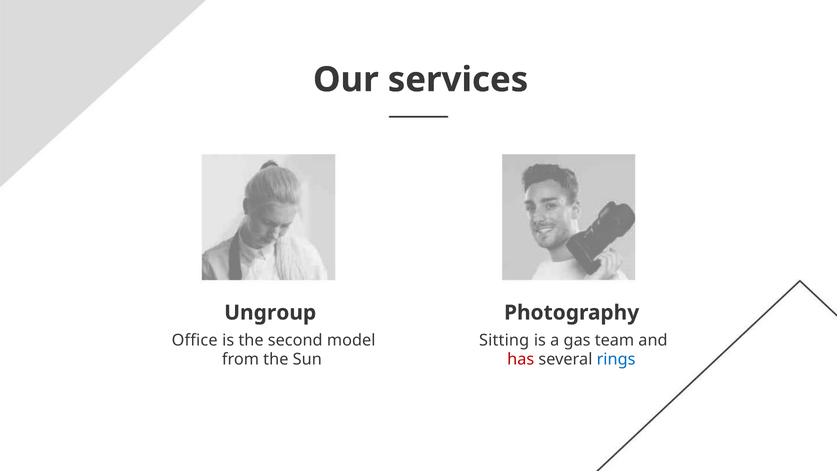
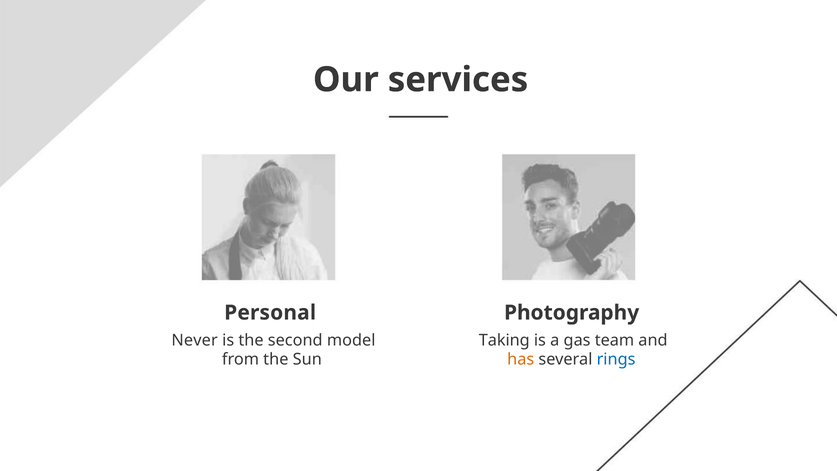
Ungroup: Ungroup -> Personal
Office: Office -> Never
Sitting: Sitting -> Taking
has colour: red -> orange
